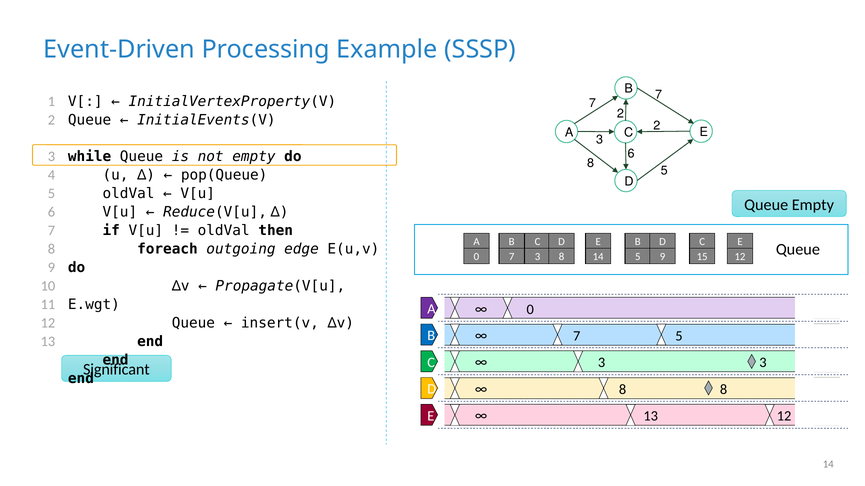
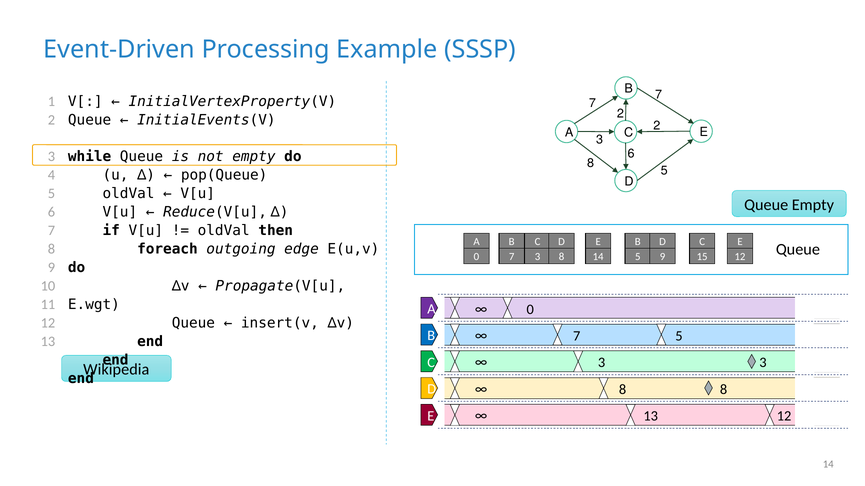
Significant: Significant -> Wikipedia
